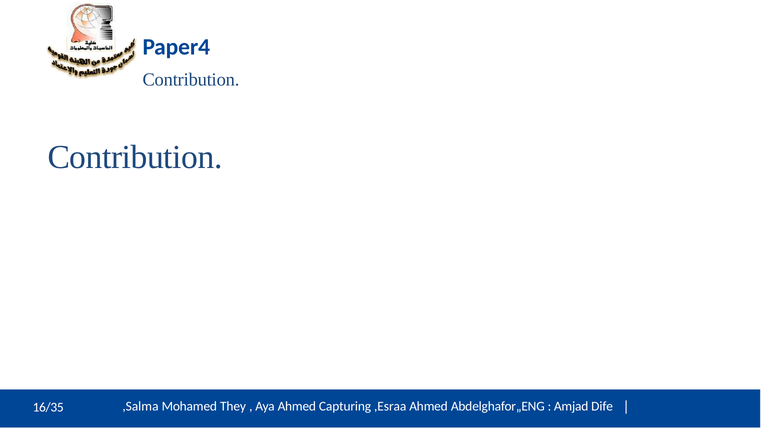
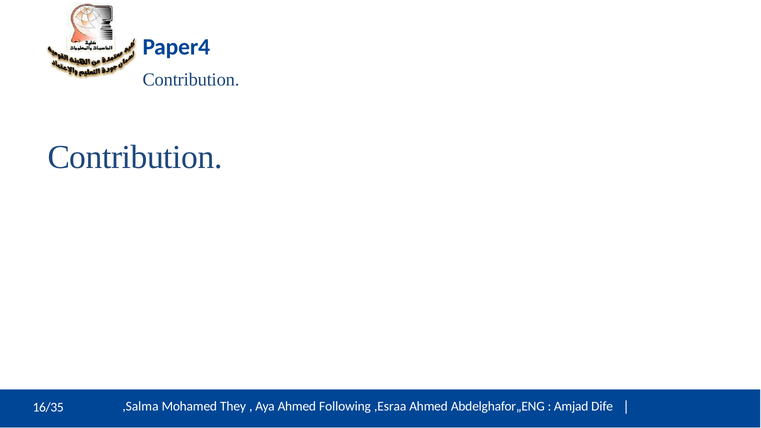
Capturing: Capturing -> Following
